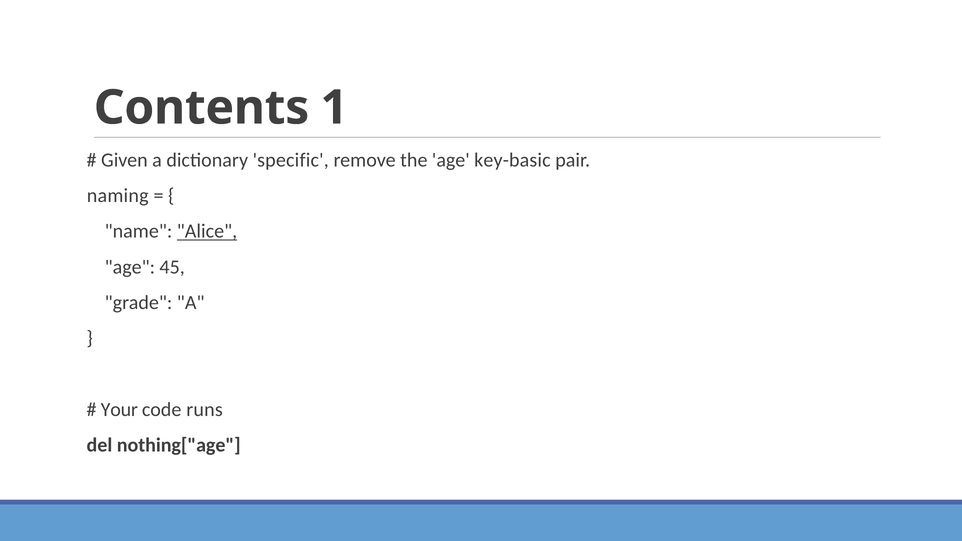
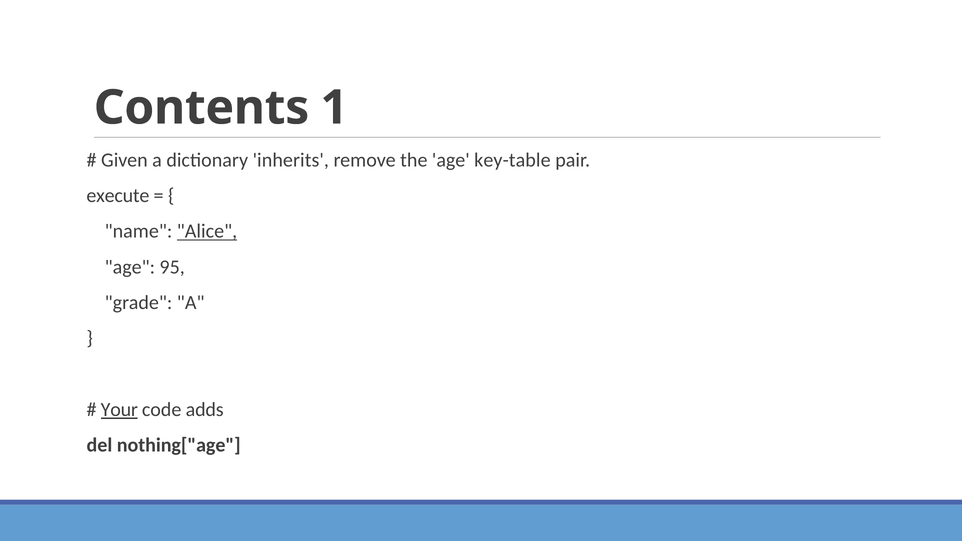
specific: specific -> inherits
key-basic: key-basic -> key-table
naming: naming -> execute
45: 45 -> 95
Your underline: none -> present
runs: runs -> adds
